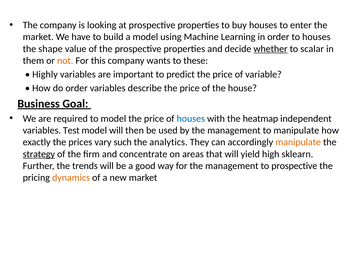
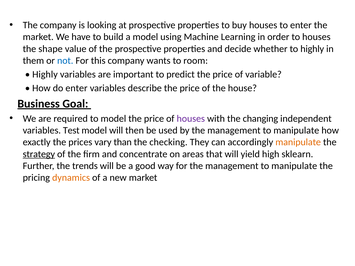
whether underline: present -> none
to scalar: scalar -> highly
not colour: orange -> blue
these: these -> room
do order: order -> enter
houses at (191, 119) colour: blue -> purple
heatmap: heatmap -> changing
such: such -> than
analytics: analytics -> checking
prospective at (294, 166): prospective -> manipulate
